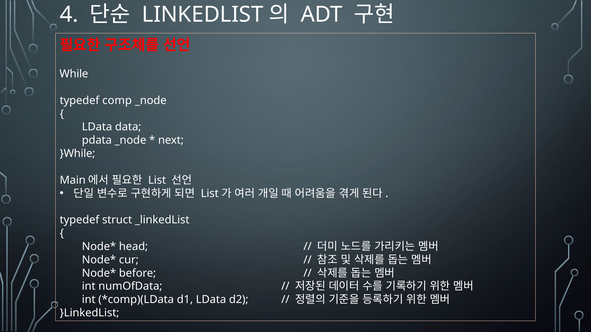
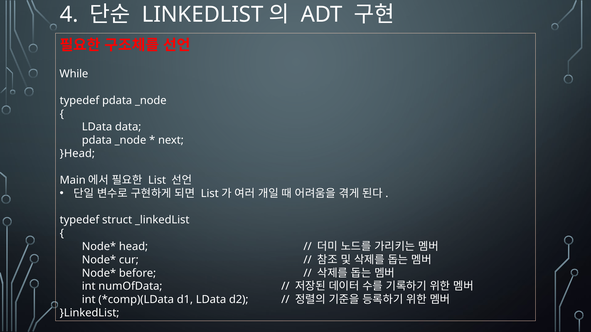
typedef comp: comp -> pdata
}While: }While -> }Head
